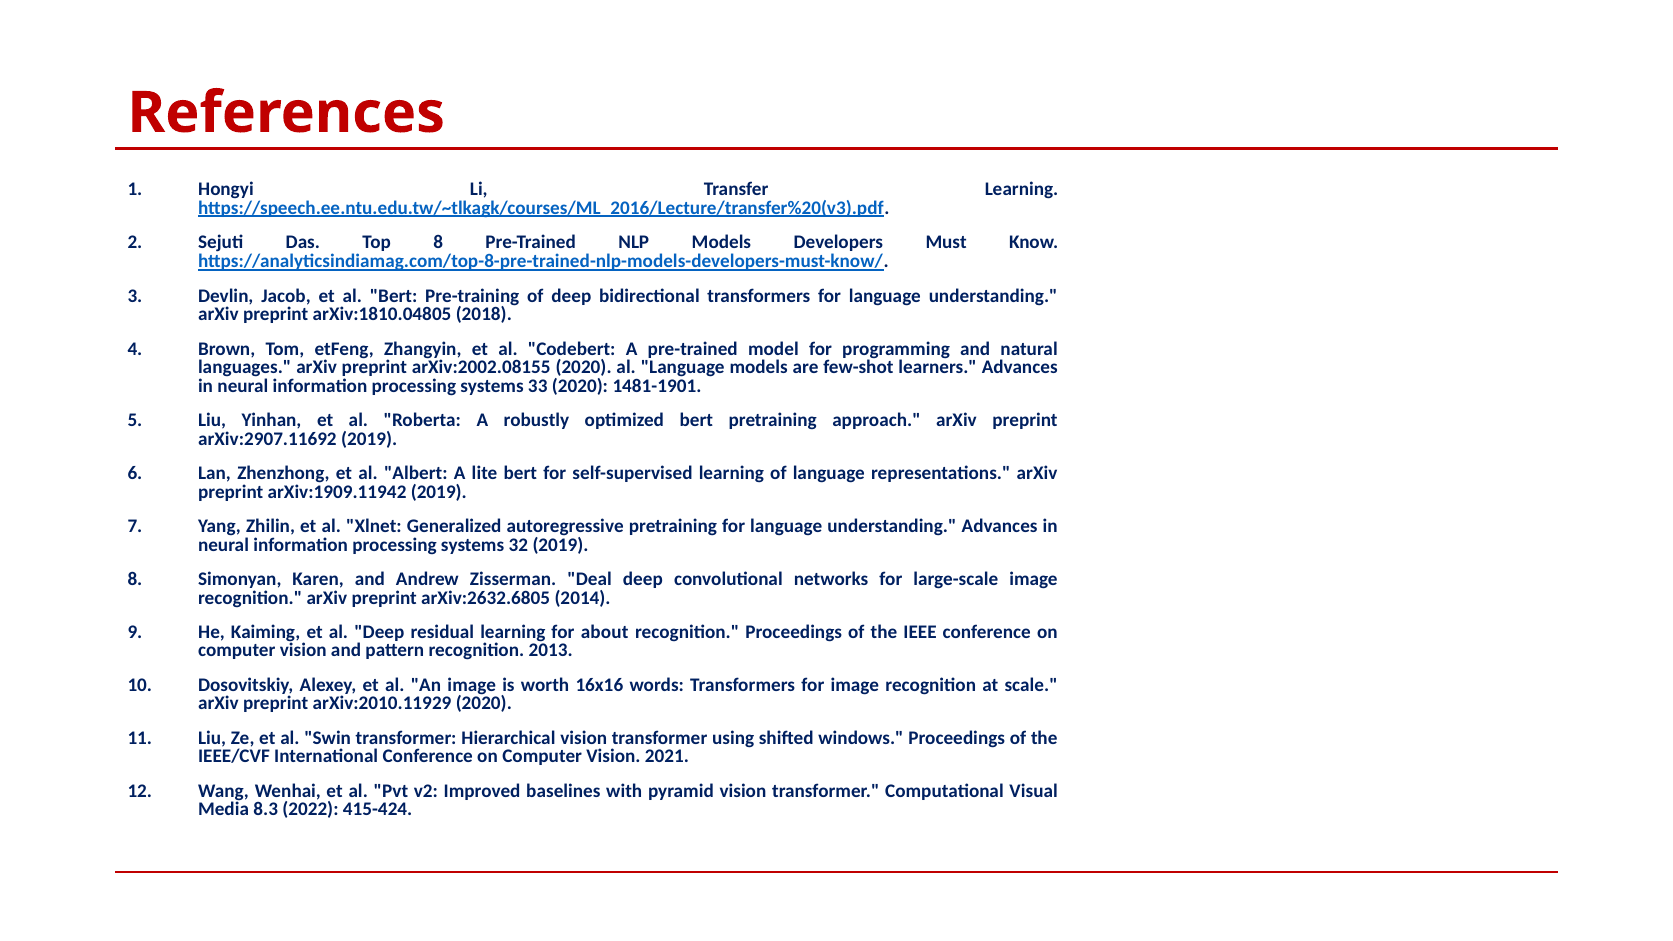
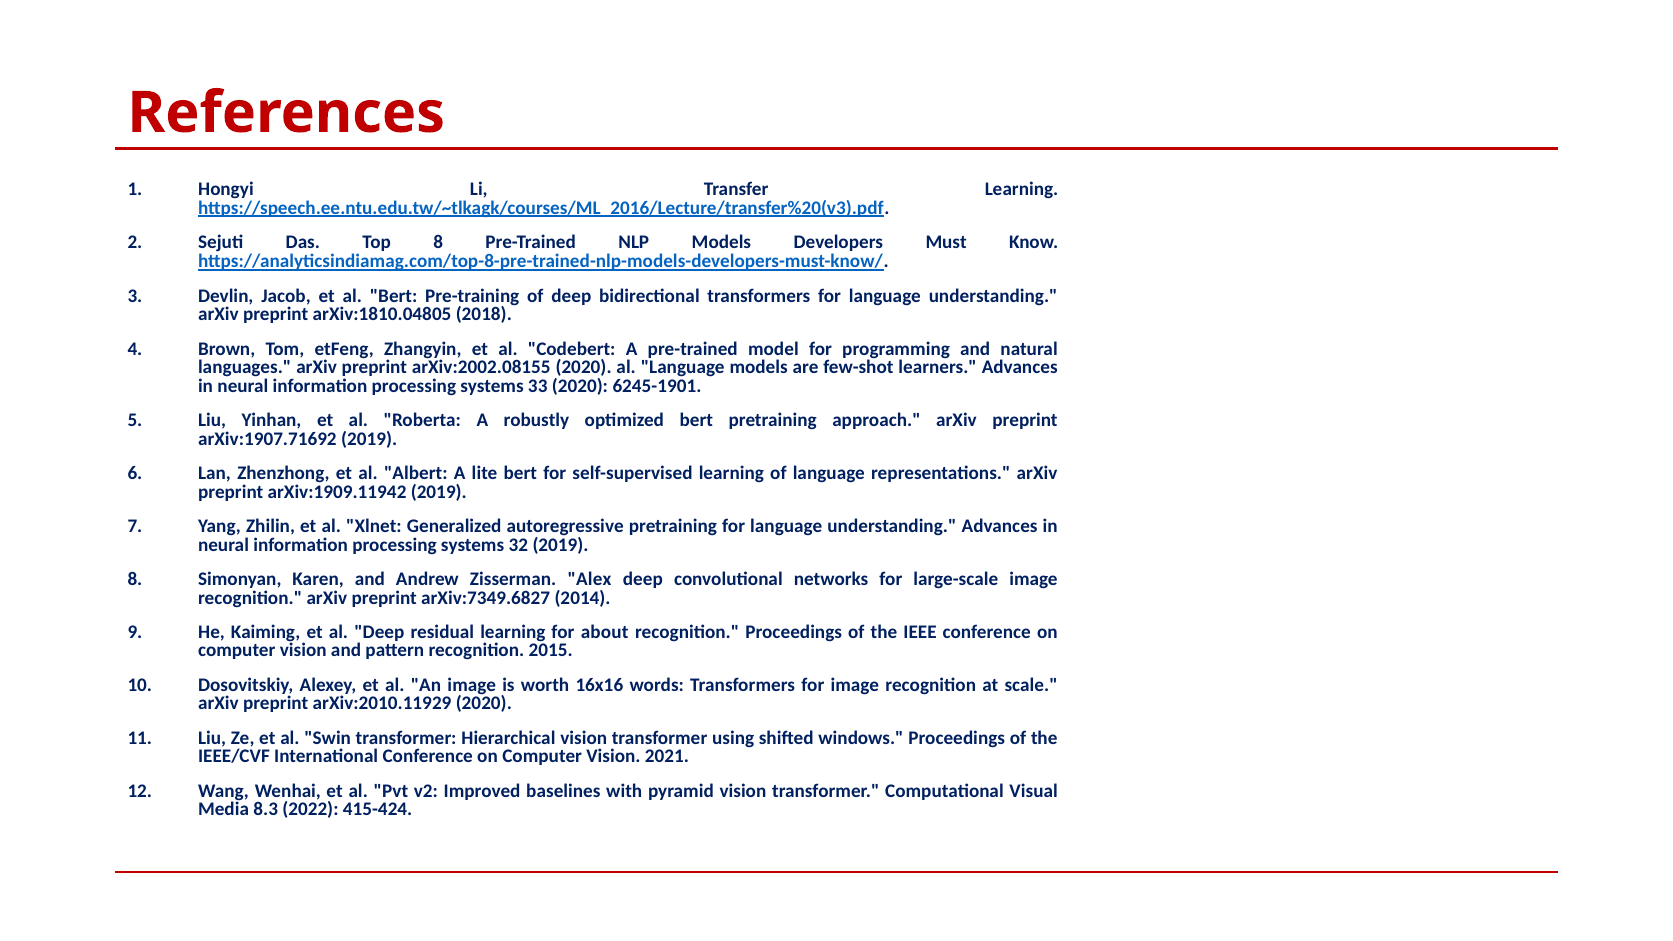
1481-1901: 1481-1901 -> 6245-1901
arXiv:2907.11692: arXiv:2907.11692 -> arXiv:1907.71692
Deal: Deal -> Alex
arXiv:2632.6805: arXiv:2632.6805 -> arXiv:7349.6827
2013: 2013 -> 2015
